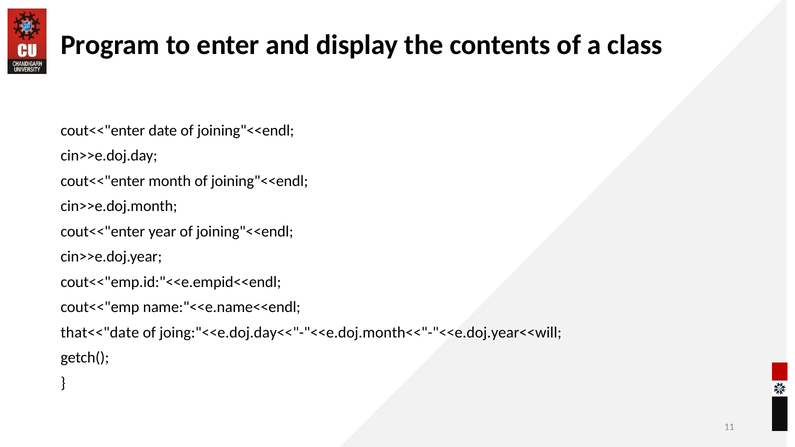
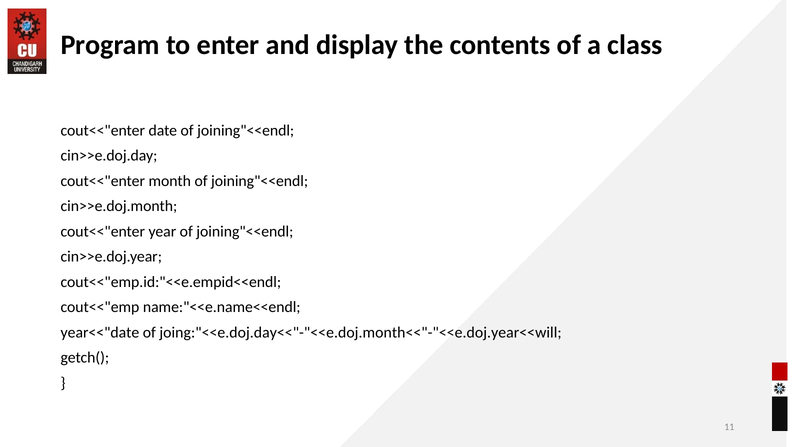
that<<"date: that<<"date -> year<<"date
